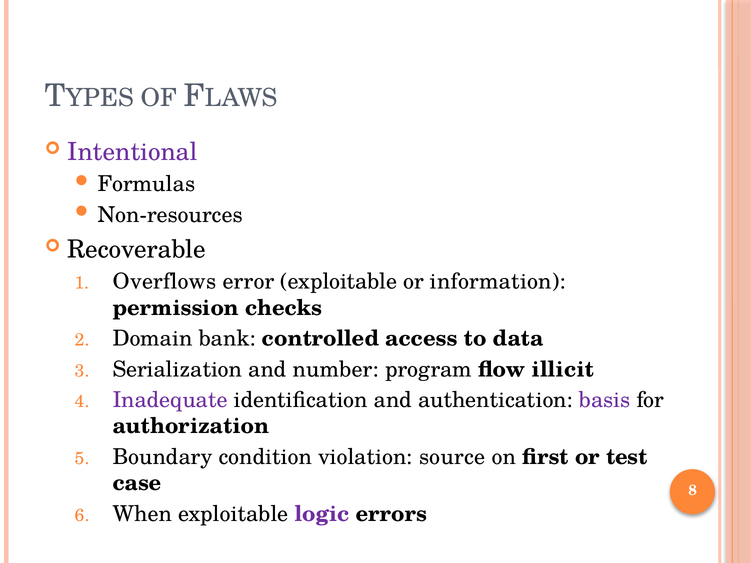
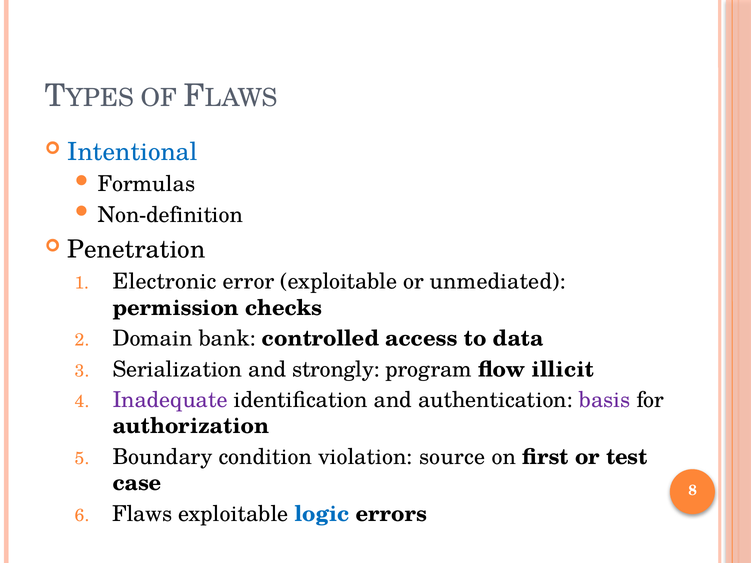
Intentional colour: purple -> blue
Non-resources: Non-resources -> Non-definition
Recoverable: Recoverable -> Penetration
Overflows: Overflows -> Electronic
information: information -> unmediated
number: number -> strongly
When: When -> Flaws
logic colour: purple -> blue
